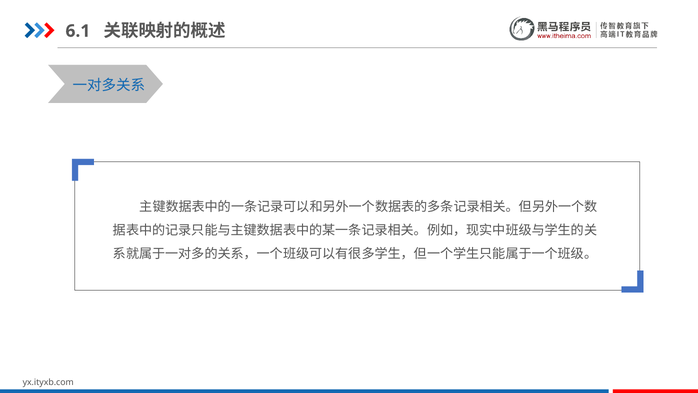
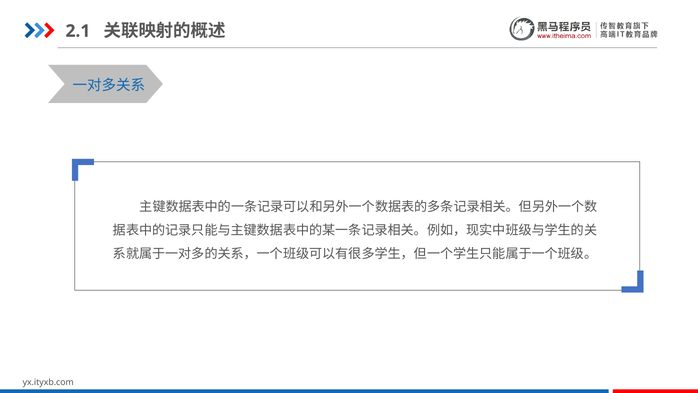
6.1: 6.1 -> 2.1
